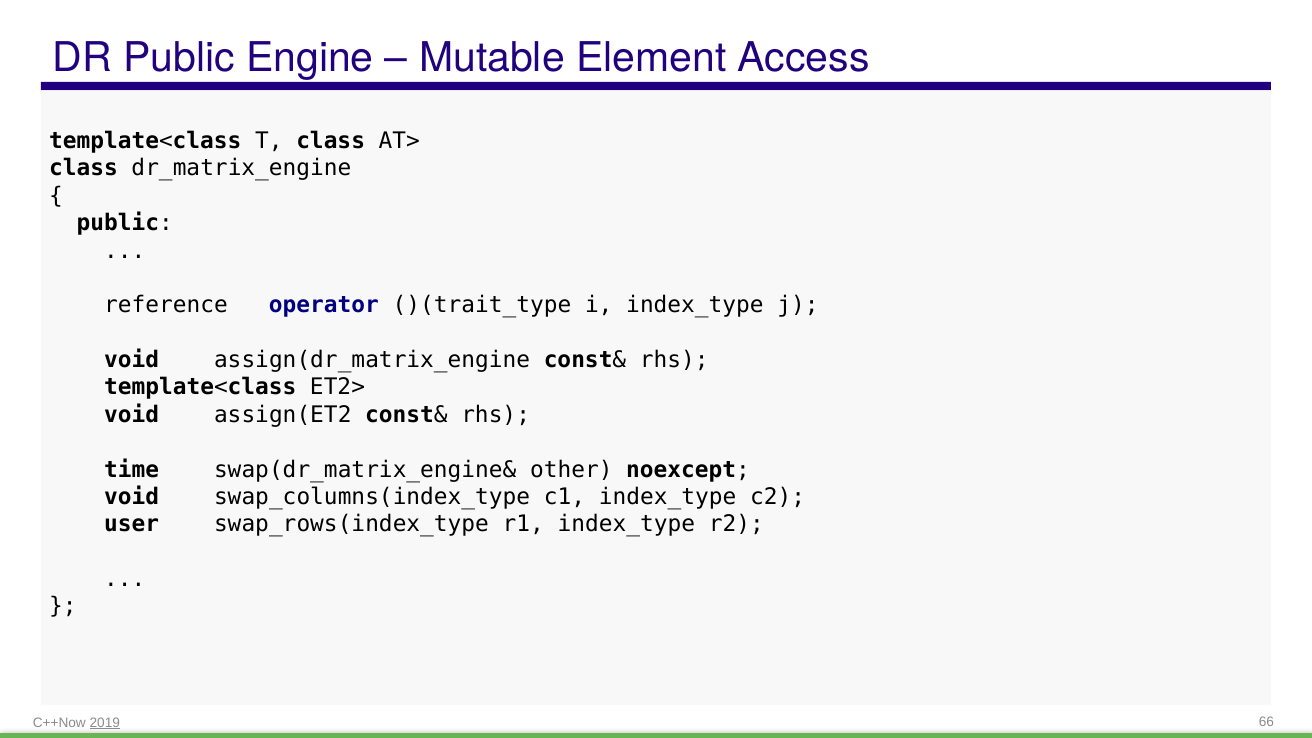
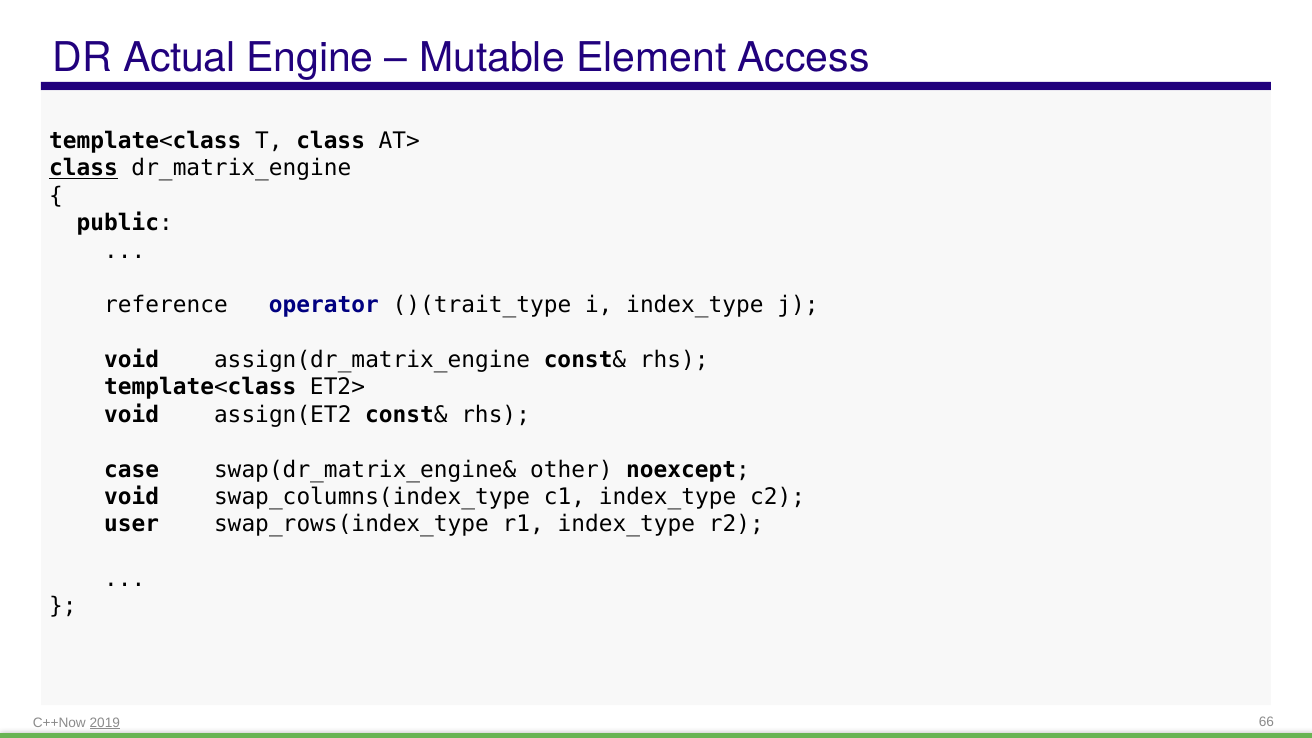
DR Public: Public -> Actual
class at (84, 168) underline: none -> present
time: time -> case
